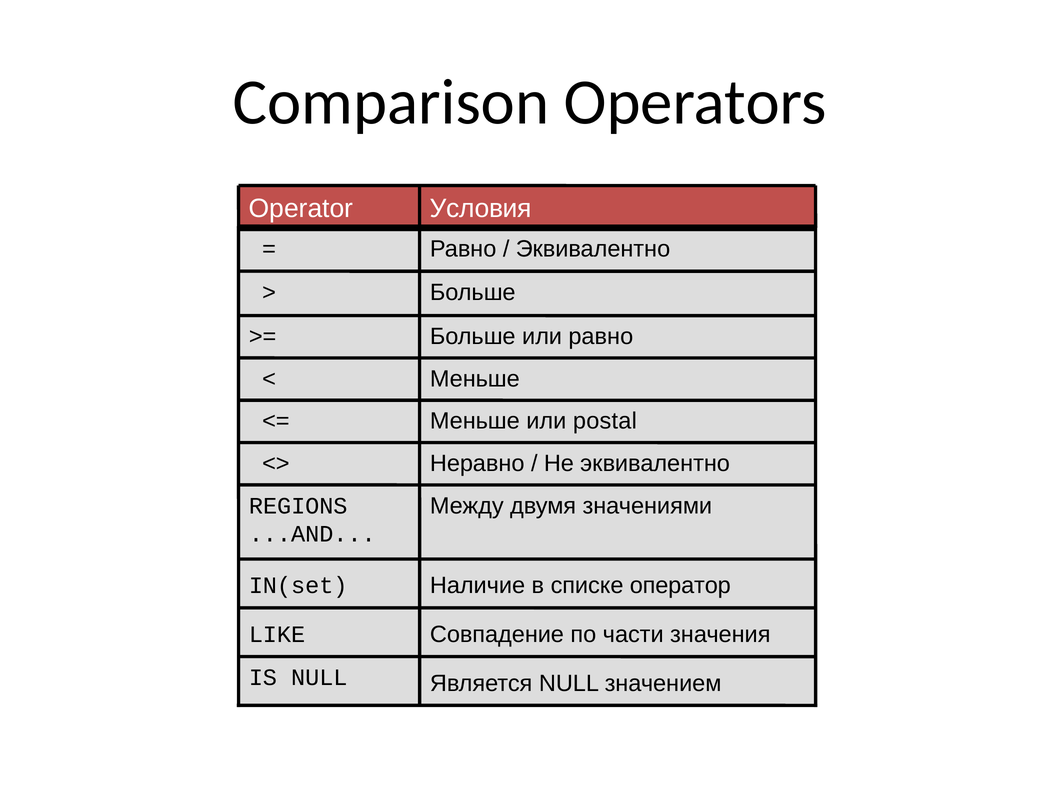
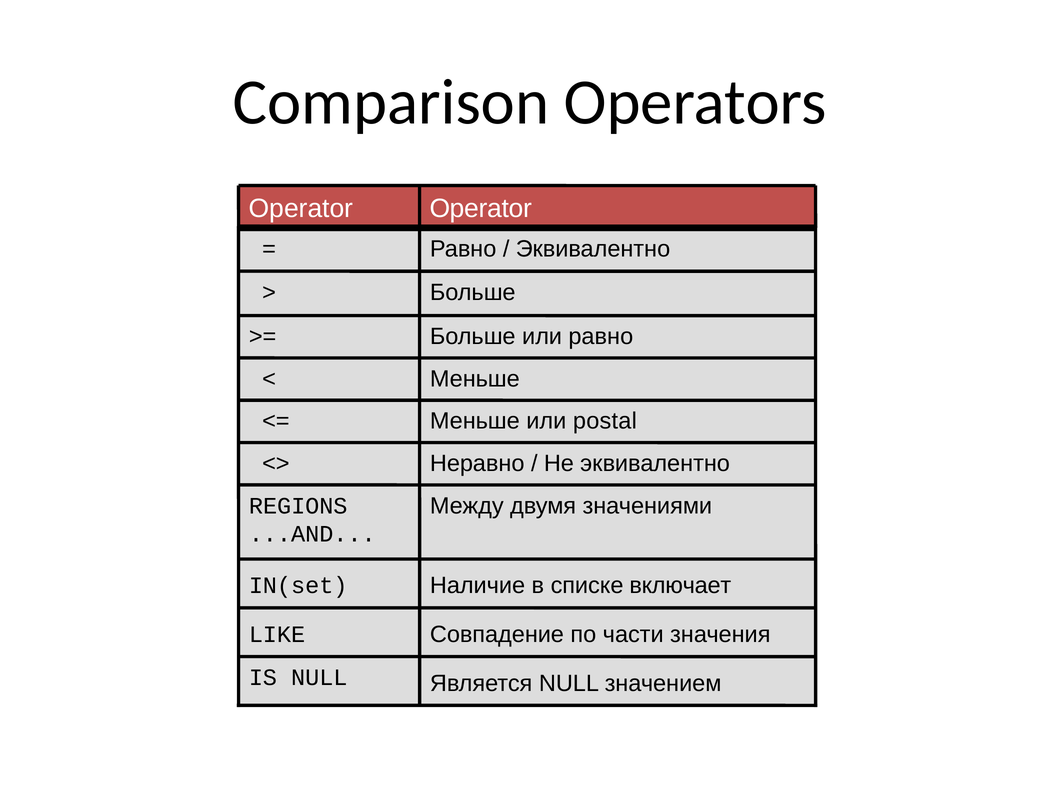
Условия at (481, 208): Условия -> Operator
оператор: оператор -> включает
